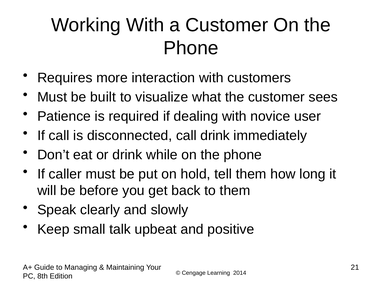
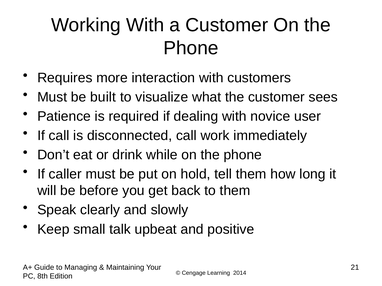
call drink: drink -> work
